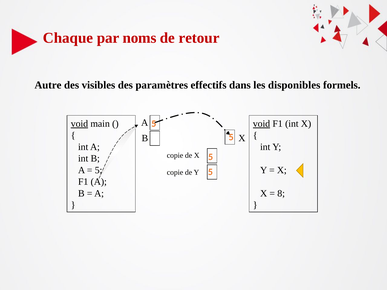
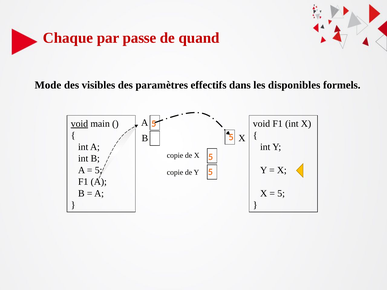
noms: noms -> passe
retour: retour -> quand
Autre: Autre -> Mode
void at (262, 124) underline: present -> none
8 at (281, 194): 8 -> 5
